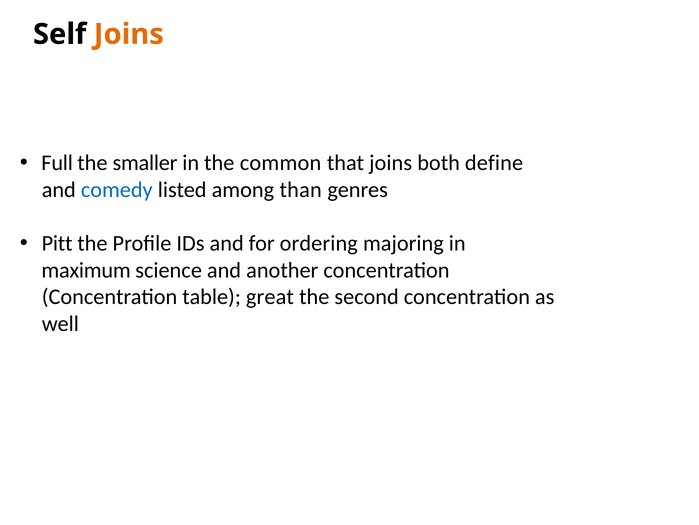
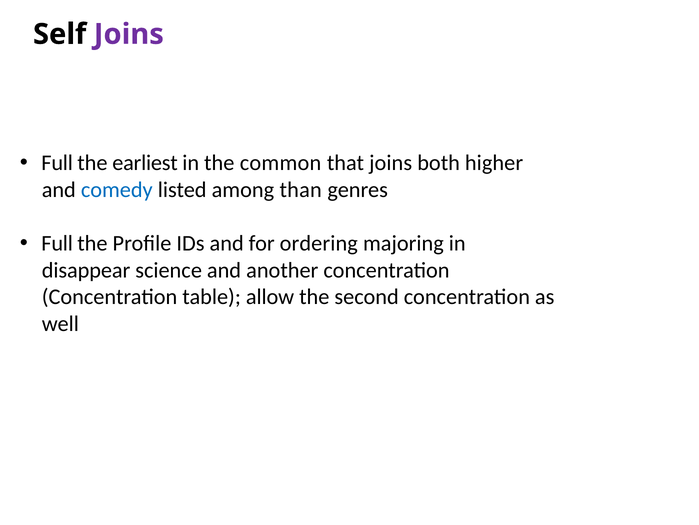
Joins at (129, 34) colour: orange -> purple
smaller: smaller -> earliest
define: define -> higher
Pitt at (57, 243): Pitt -> Full
maximum: maximum -> disappear
great: great -> allow
